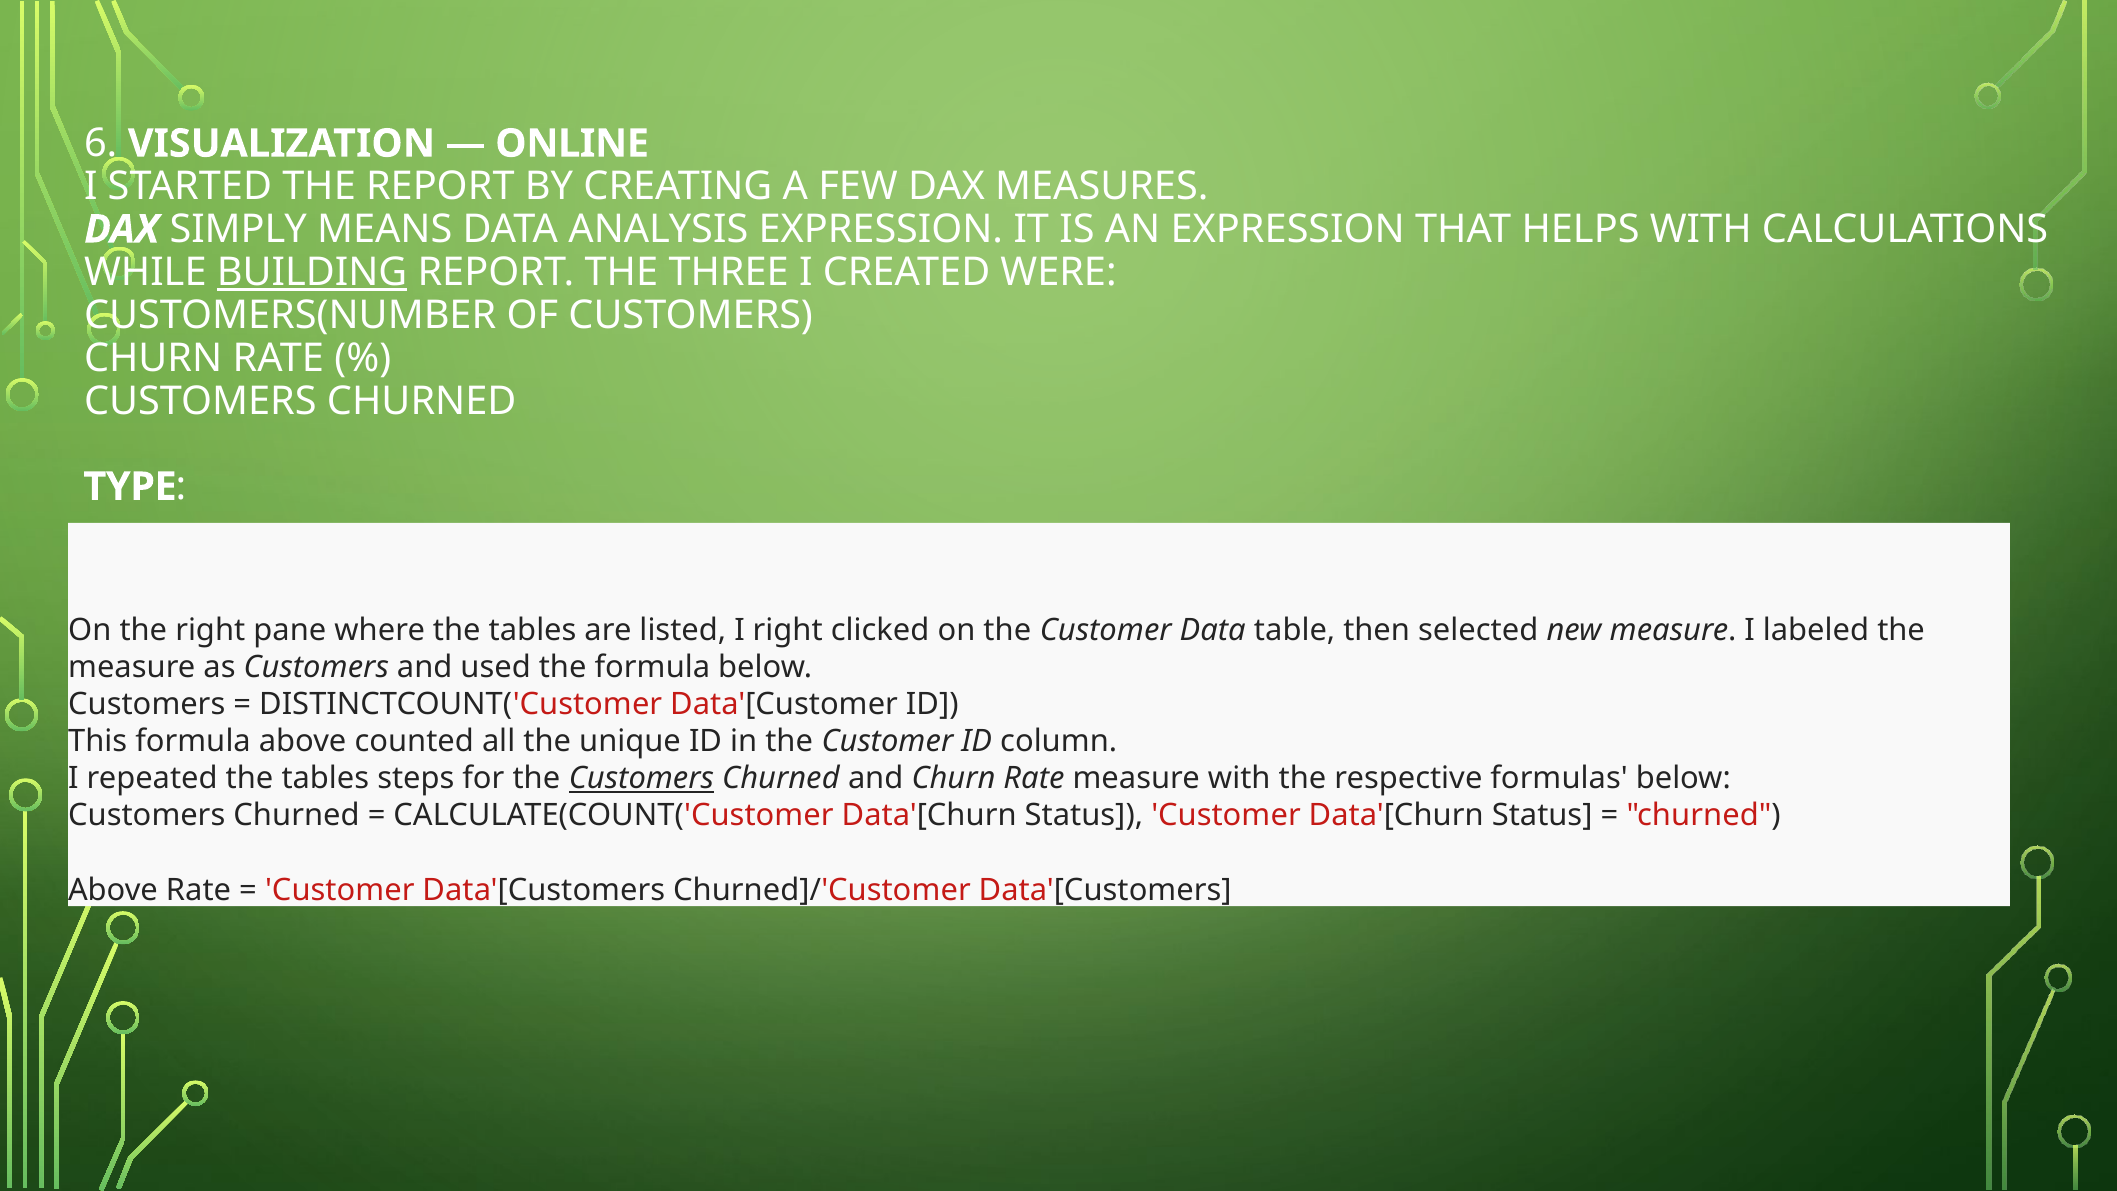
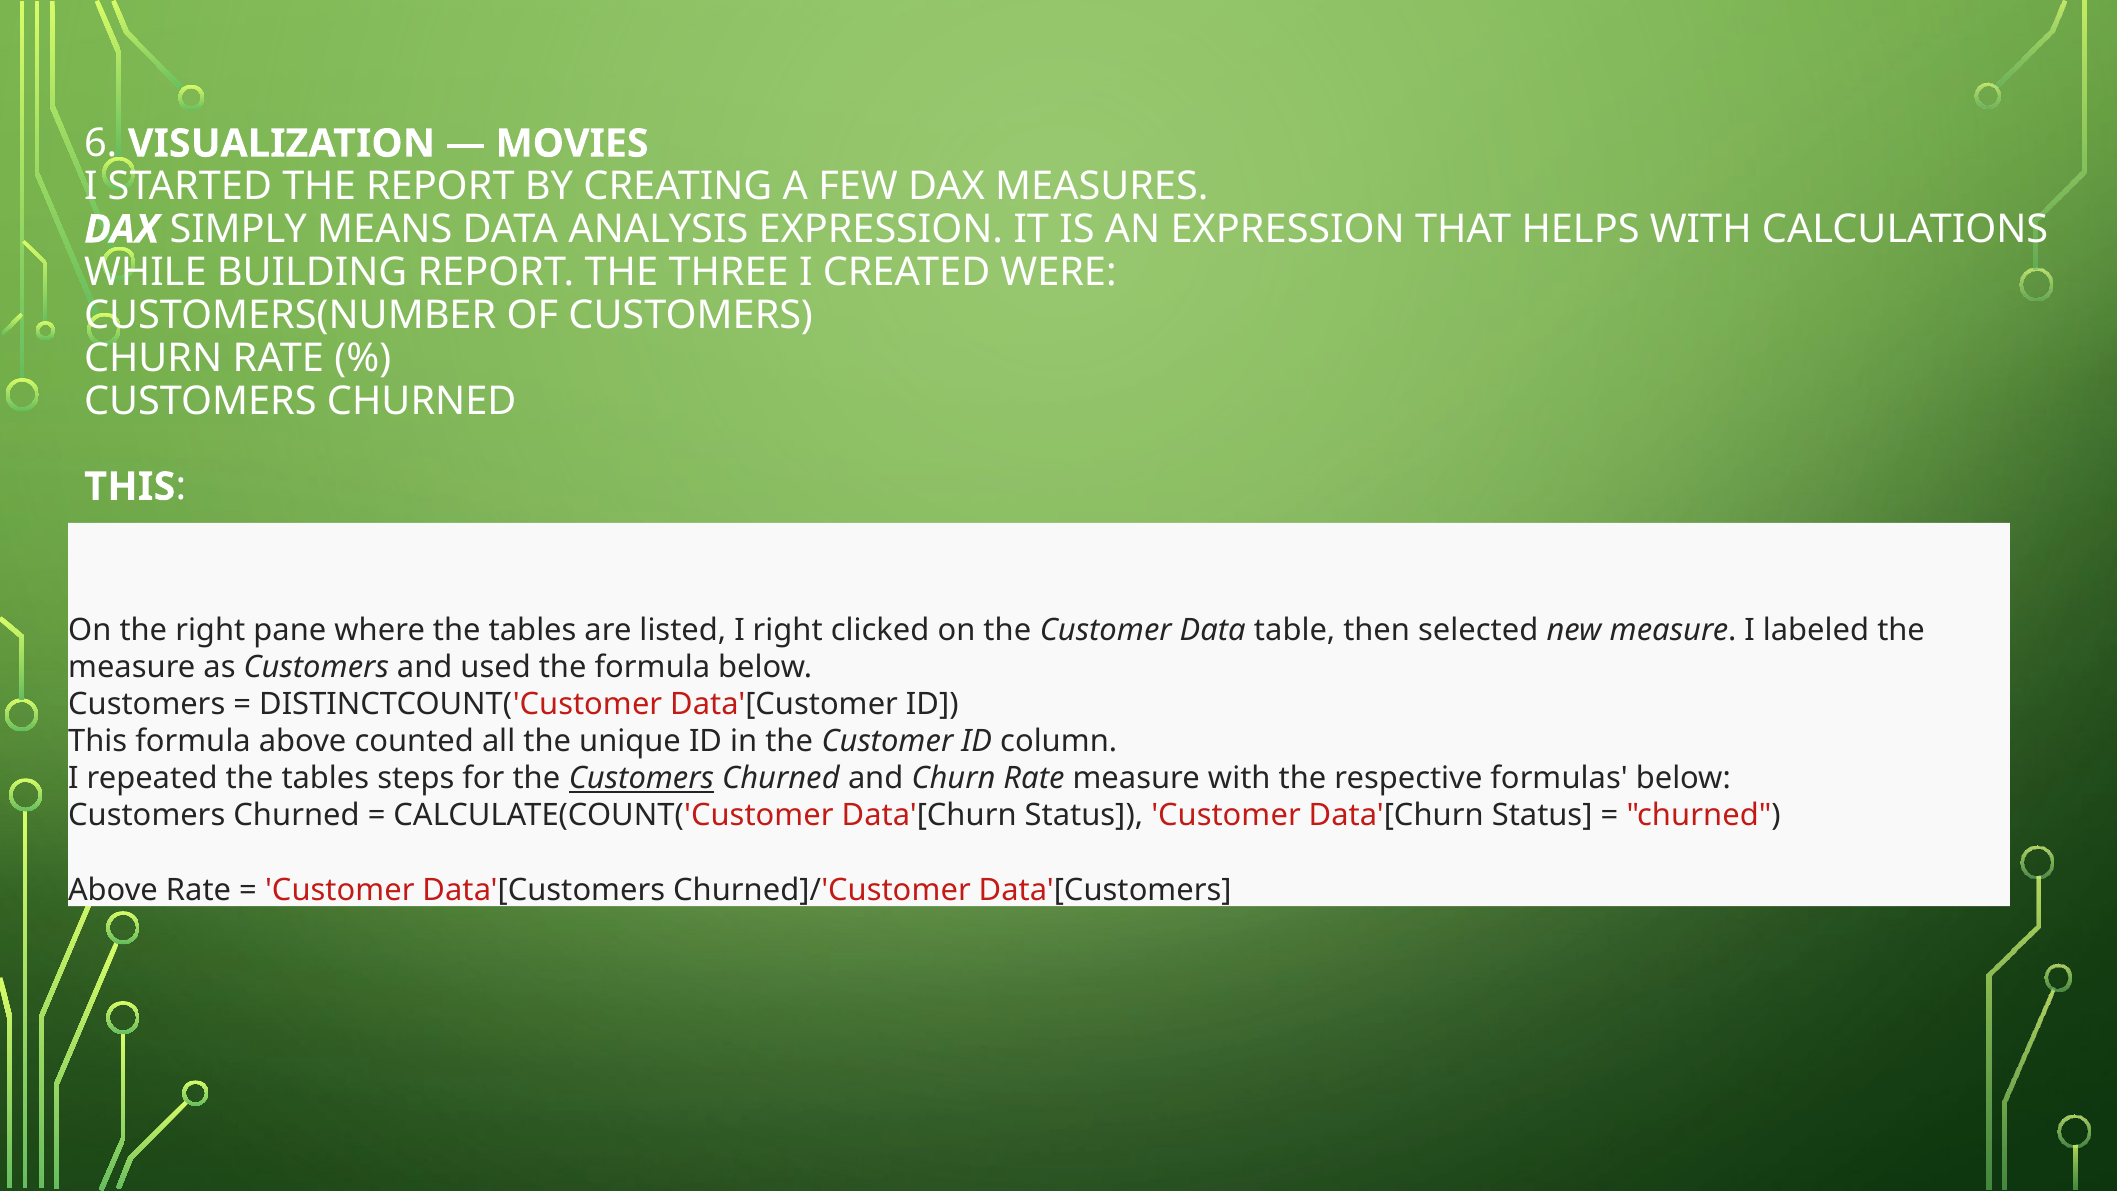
ONLINE: ONLINE -> MOVIES
BUILDING underline: present -> none
TYPE at (130, 487): TYPE -> THIS
